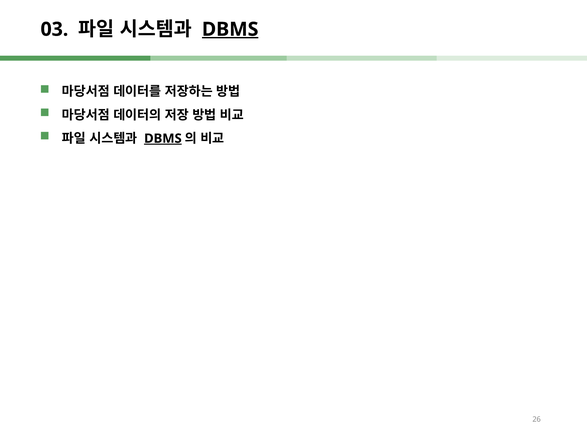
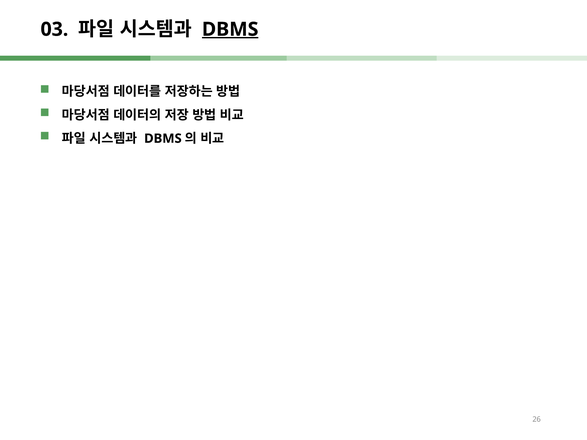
DBMS at (163, 139) underline: present -> none
